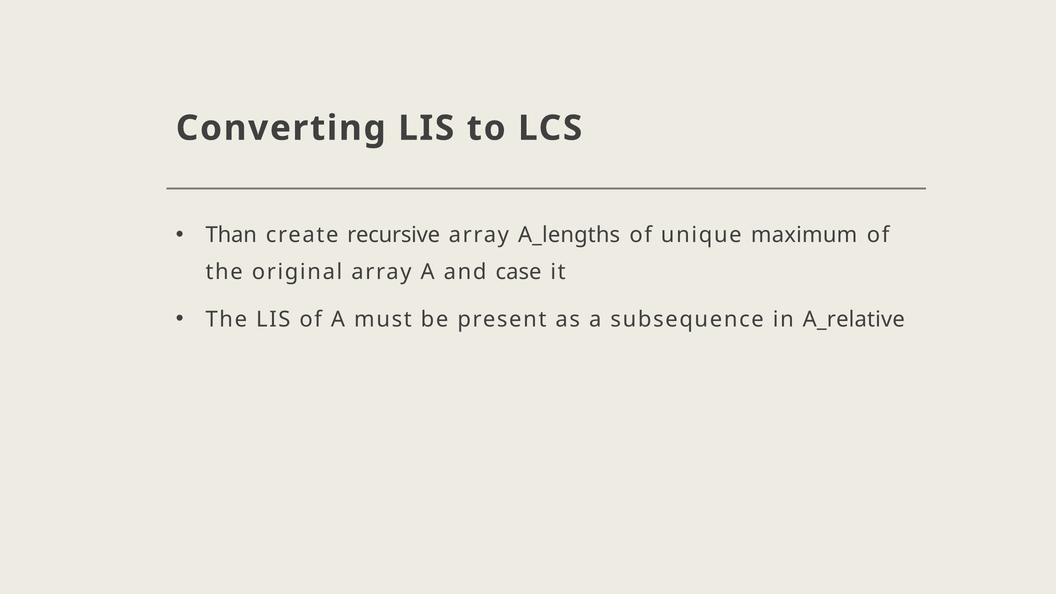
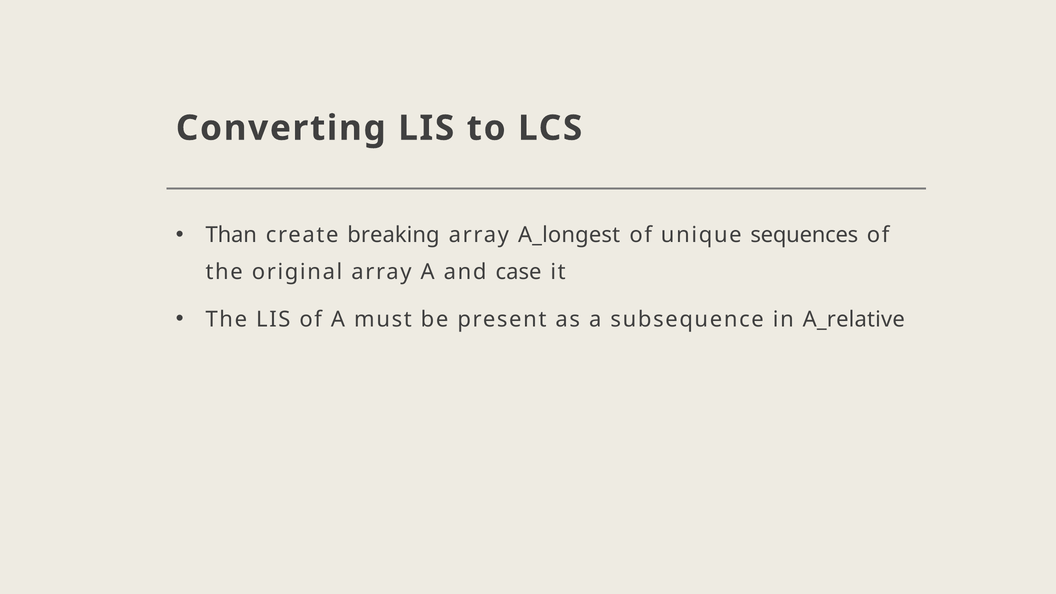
recursive: recursive -> breaking
A_lengths: A_lengths -> A_longest
maximum: maximum -> sequences
